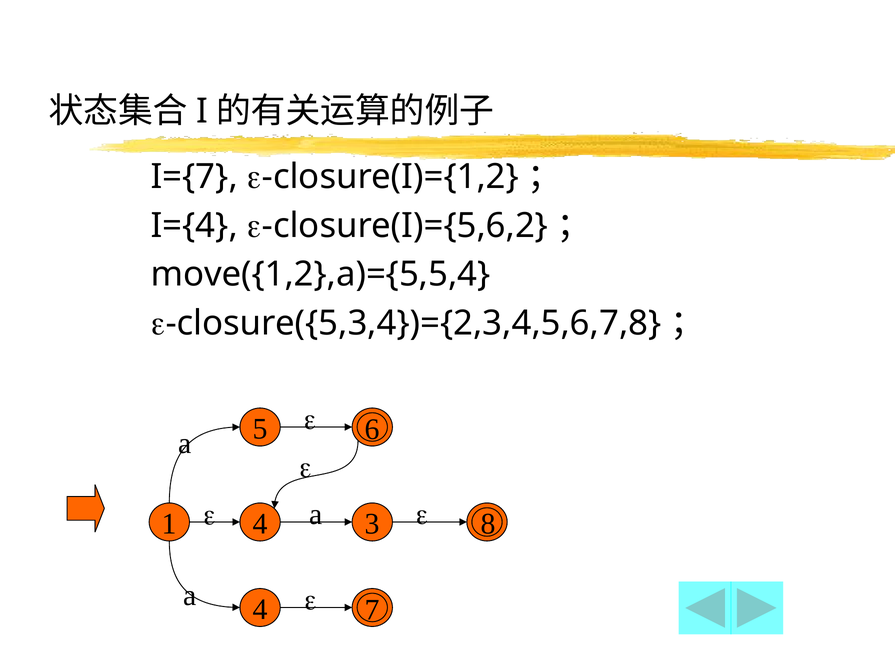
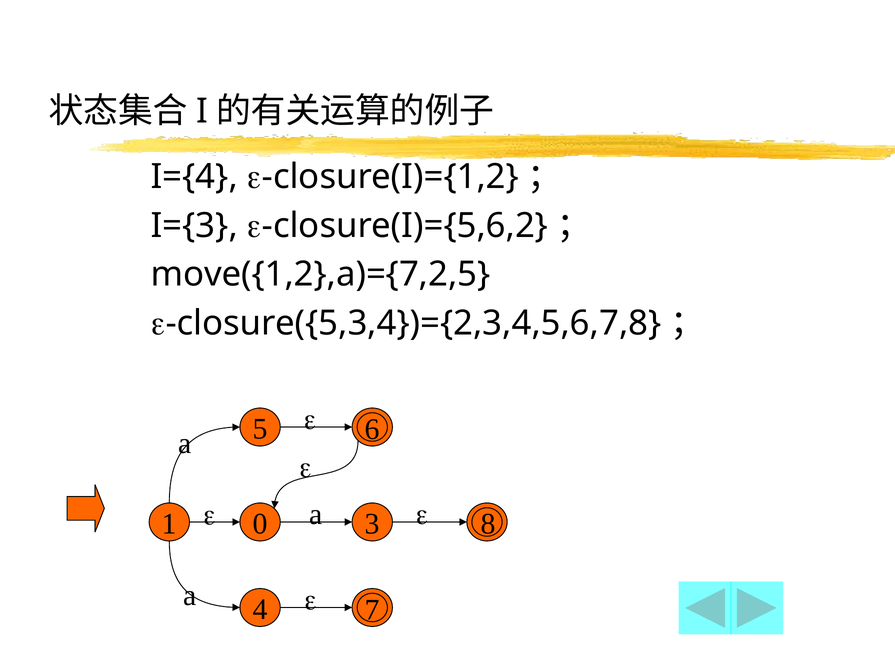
I={7: I={7 -> I={4
I={4: I={4 -> I={3
move({1,2},a)={5,5,4: move({1,2},a)={5,5,4 -> move({1,2},a)={7,2,5
1 4: 4 -> 0
